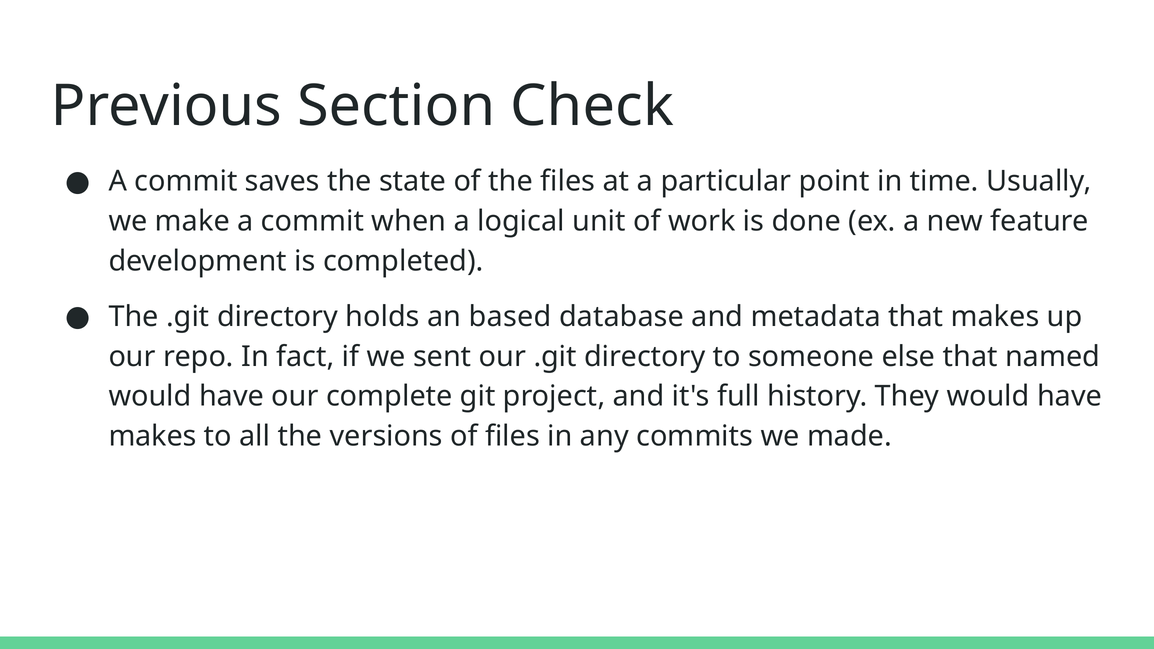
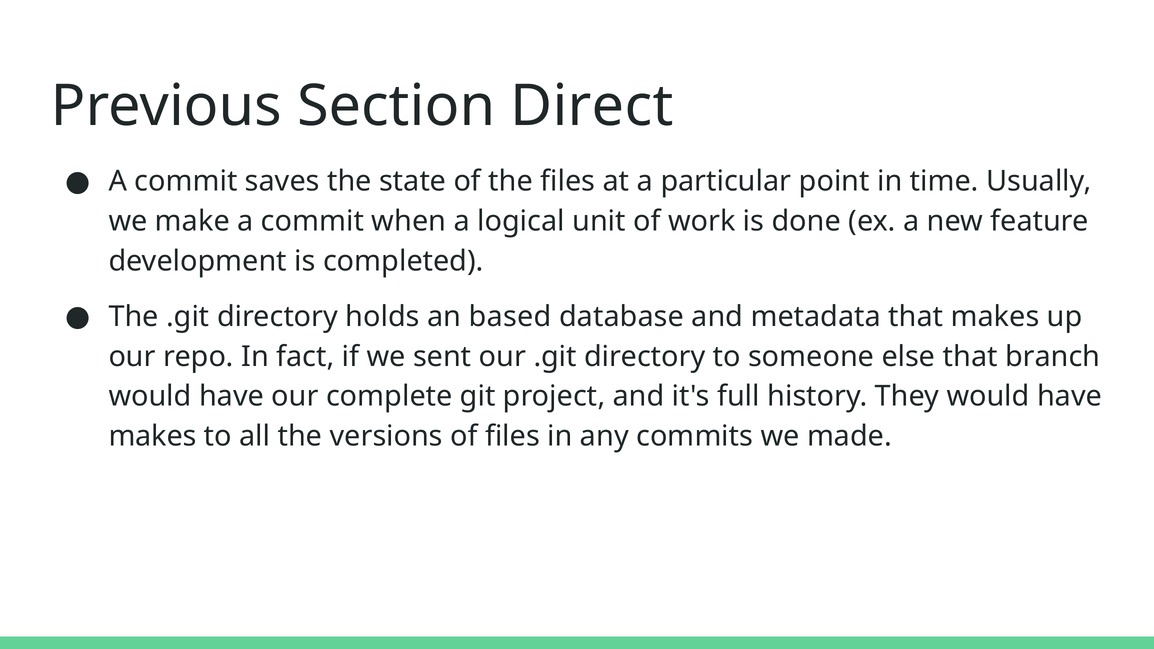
Check: Check -> Direct
named: named -> branch
